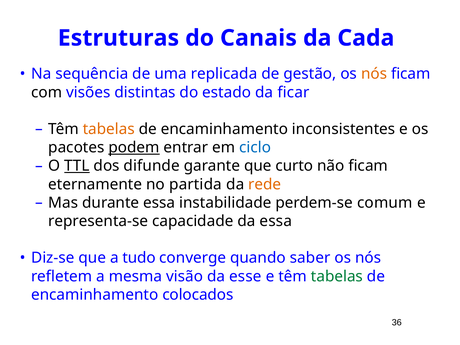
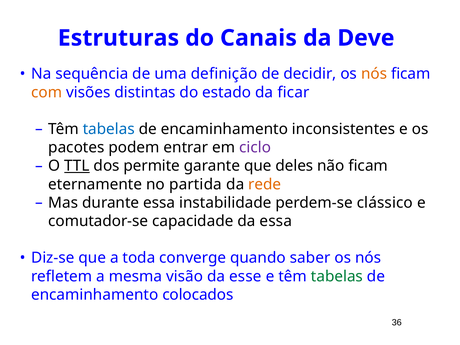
Cada: Cada -> Deve
replicada: replicada -> definição
gestão: gestão -> decidir
com colour: black -> orange
tabelas at (109, 129) colour: orange -> blue
podem underline: present -> none
ciclo colour: blue -> purple
difunde: difunde -> permite
curto: curto -> deles
comum: comum -> clássico
representa-se: representa-se -> comutador-se
tudo: tudo -> toda
